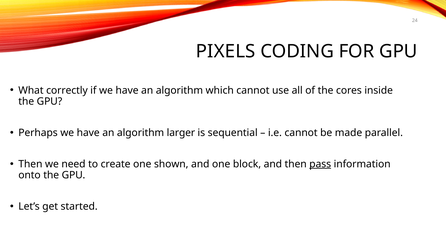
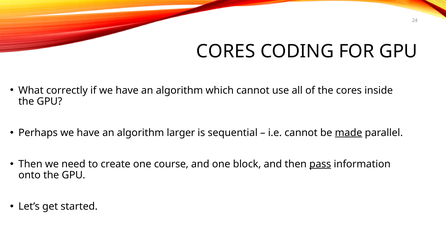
PIXELS at (226, 51): PIXELS -> CORES
made underline: none -> present
shown: shown -> course
